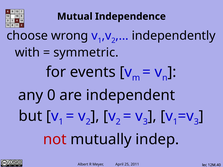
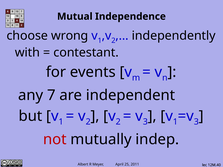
symmetric: symmetric -> contestant
0: 0 -> 7
